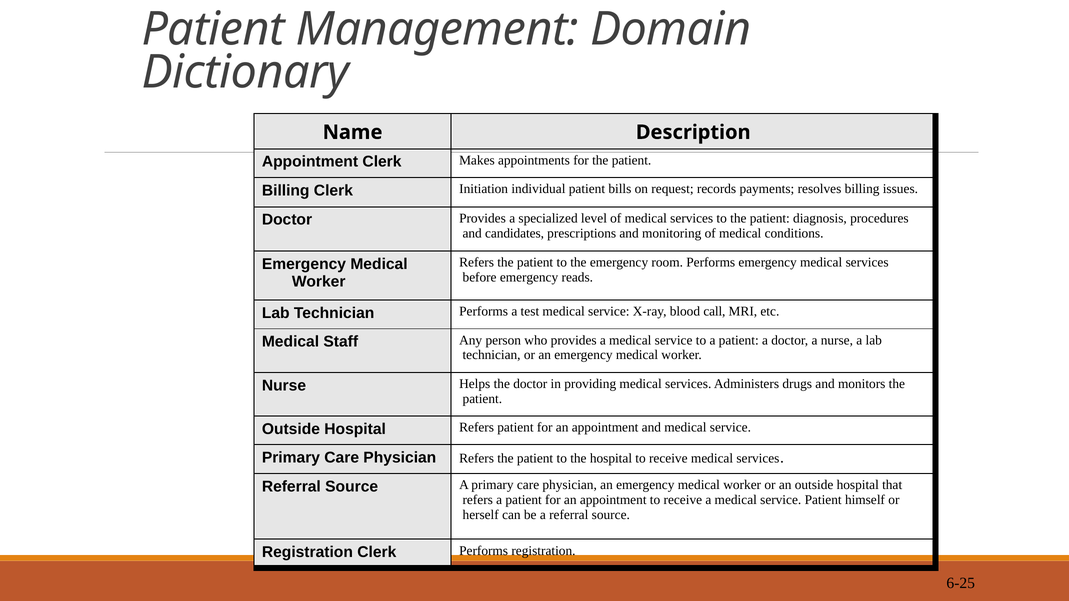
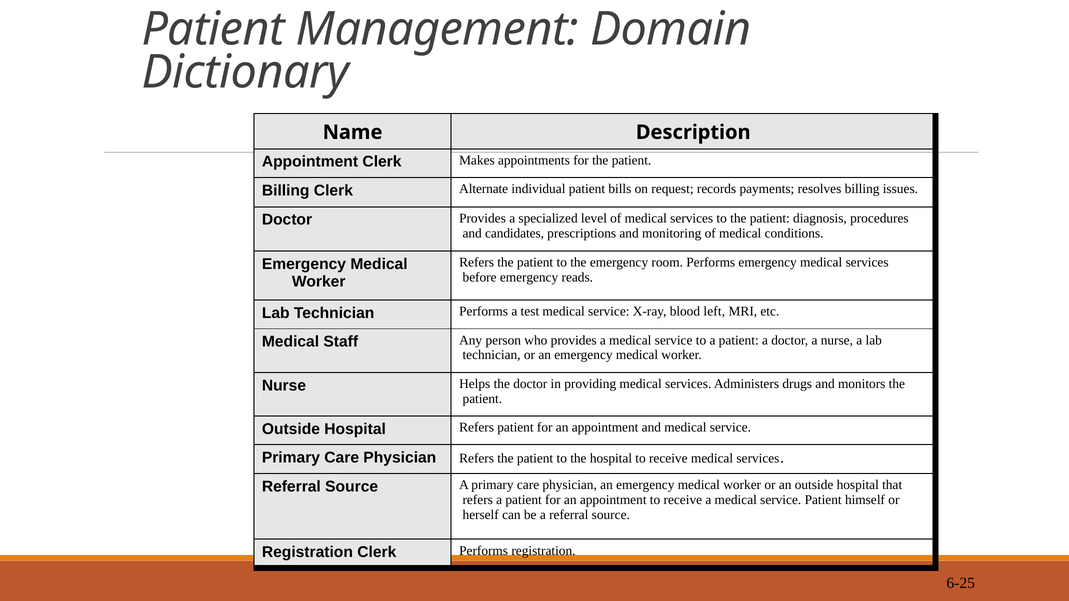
Initiation: Initiation -> Alternate
call: call -> left
